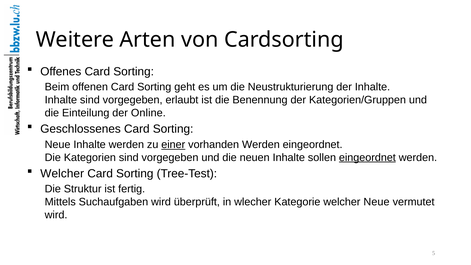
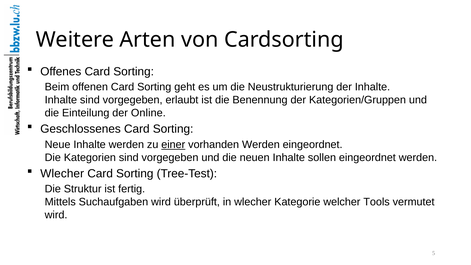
eingeordnet at (367, 157) underline: present -> none
Welcher at (62, 173): Welcher -> Wlecher
welcher Neue: Neue -> Tools
